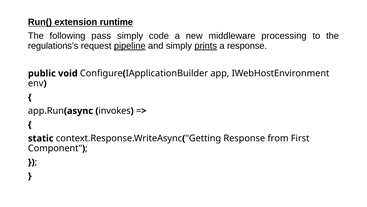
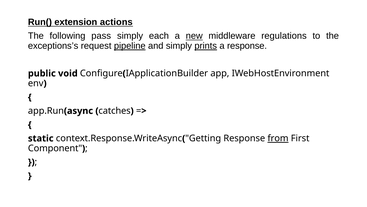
runtime: runtime -> actions
code: code -> each
new underline: none -> present
processing: processing -> regulations
regulations’s: regulations’s -> exceptions’s
invokes: invokes -> catches
from underline: none -> present
